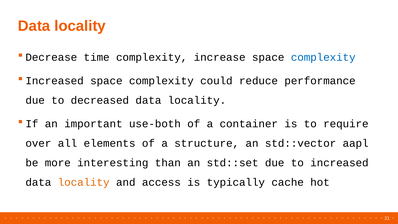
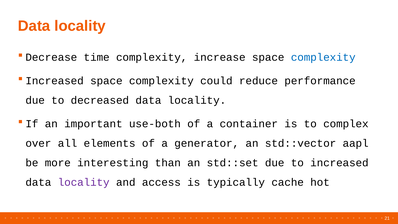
require: require -> complex
structure: structure -> generator
locality at (84, 182) colour: orange -> purple
